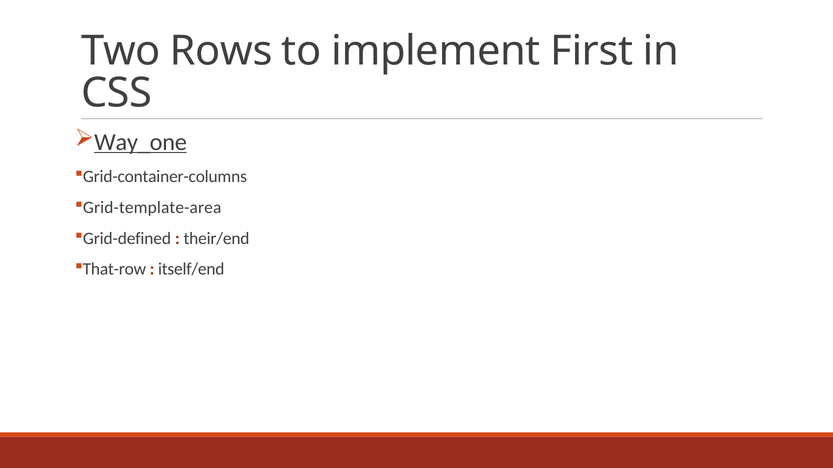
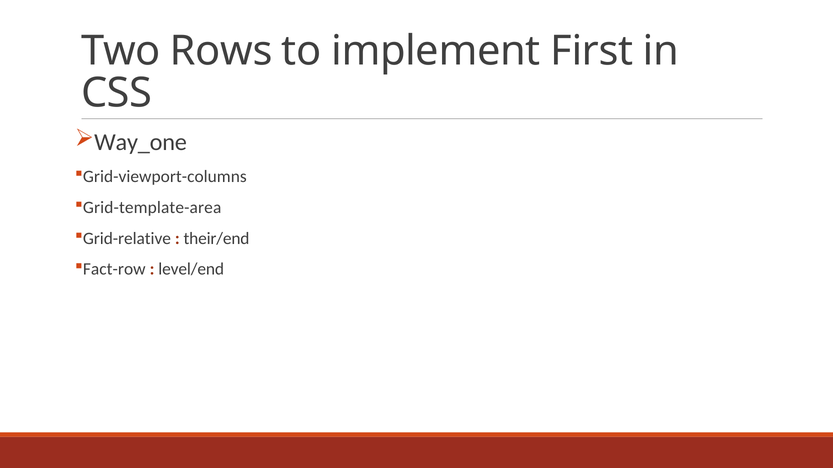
Way_one underline: present -> none
Grid-container-columns: Grid-container-columns -> Grid-viewport-columns
Grid-defined: Grid-defined -> Grid-relative
That-row: That-row -> Fact-row
itself/end: itself/end -> level/end
